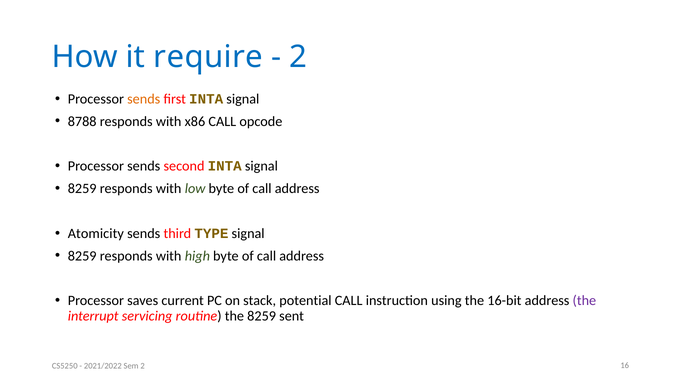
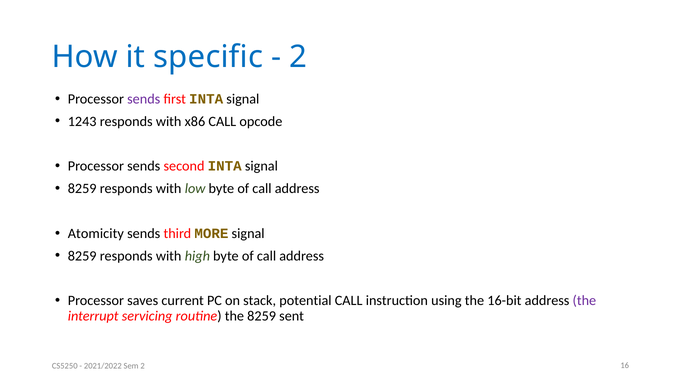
require: require -> specific
sends at (144, 99) colour: orange -> purple
8788: 8788 -> 1243
TYPE: TYPE -> MORE
